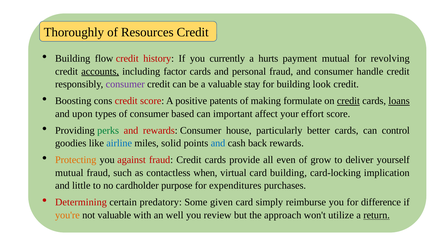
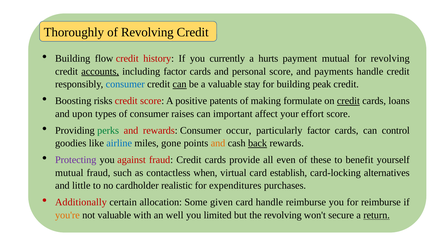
of Resources: Resources -> Revolving
personal fraud: fraud -> score
and consumer: consumer -> payments
consumer at (125, 84) colour: purple -> blue
can at (180, 84) underline: none -> present
look: look -> peak
cons: cons -> risks
loans underline: present -> none
based: based -> raises
house: house -> occur
particularly better: better -> factor
solid: solid -> gone
and at (218, 143) colour: blue -> orange
back underline: none -> present
Protecting colour: orange -> purple
grow: grow -> these
deliver: deliver -> benefit
card building: building -> establish
implication: implication -> alternatives
purpose: purpose -> realistic
Determining: Determining -> Additionally
predatory: predatory -> allocation
card simply: simply -> handle
for difference: difference -> reimburse
review: review -> limited
the approach: approach -> revolving
utilize: utilize -> secure
